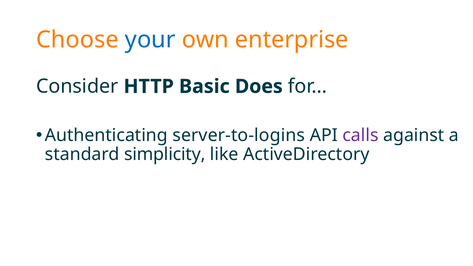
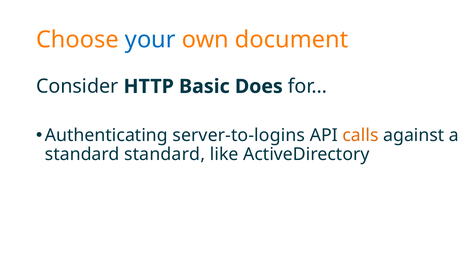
enterprise: enterprise -> document
calls colour: purple -> orange
standard simplicity: simplicity -> standard
